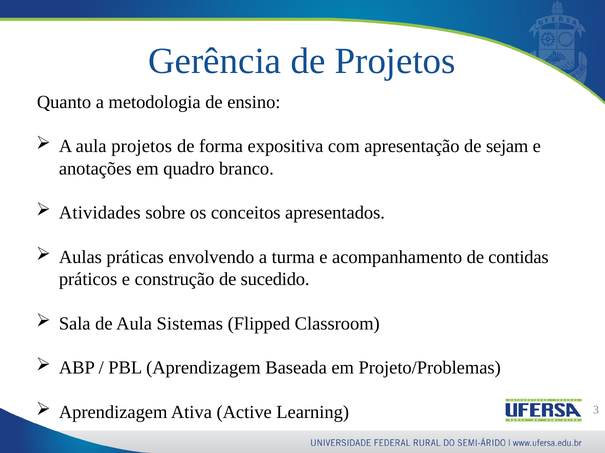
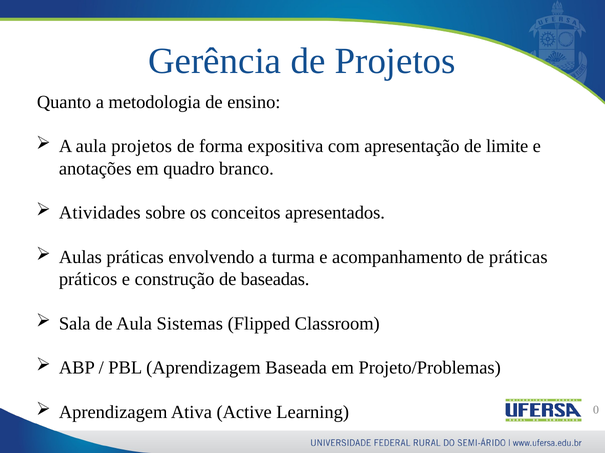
sejam: sejam -> limite
de contidas: contidas -> práticas
sucedido: sucedido -> baseadas
3: 3 -> 0
